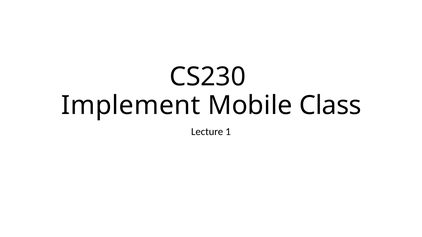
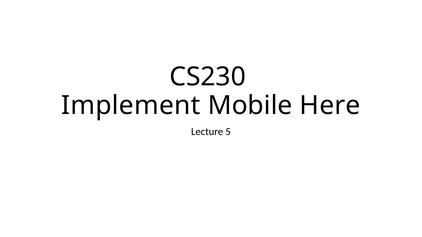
Class: Class -> Here
1: 1 -> 5
